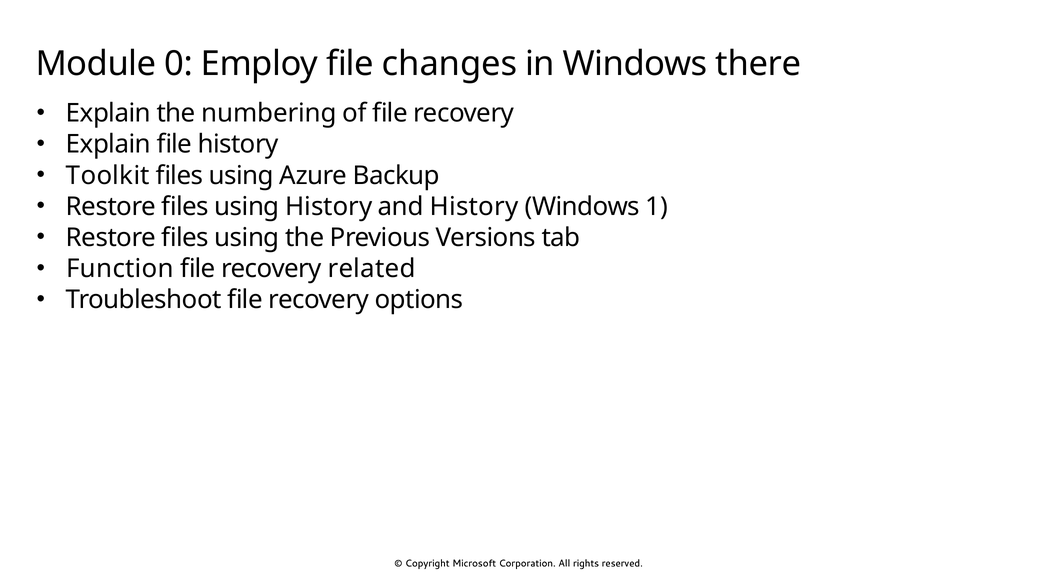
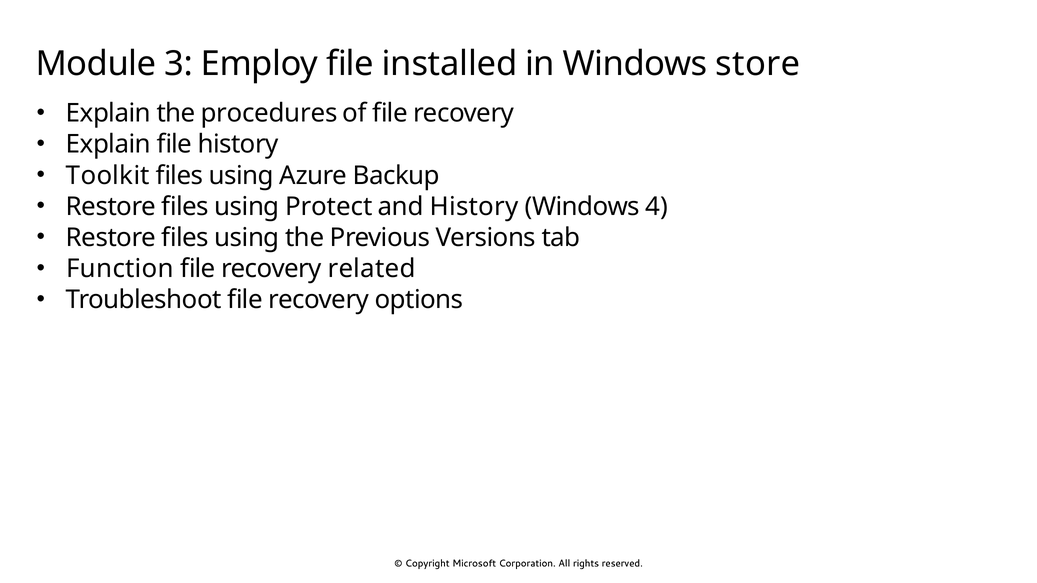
0: 0 -> 3
changes: changes -> installed
there: there -> store
numbering: numbering -> procedures
using History: History -> Protect
1: 1 -> 4
